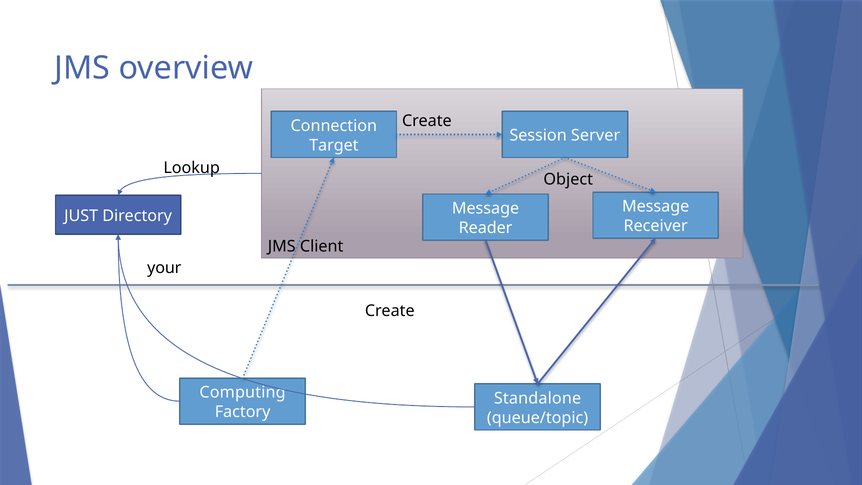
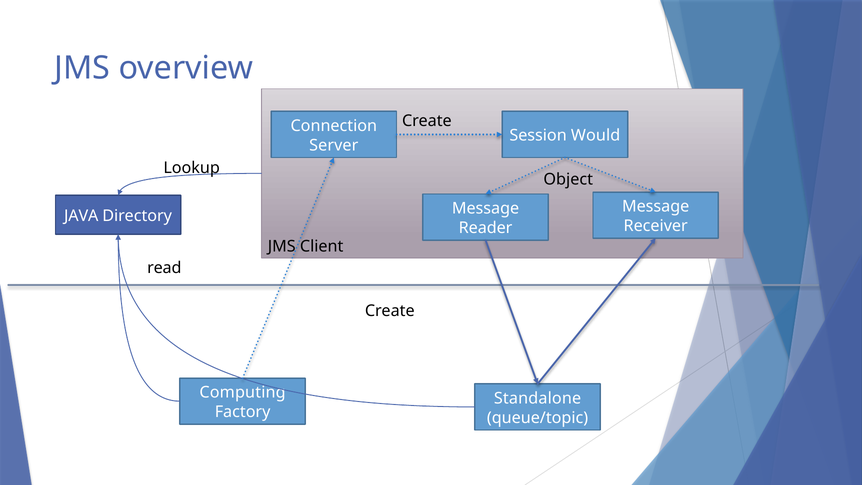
Server: Server -> Would
Target: Target -> Server
JUST: JUST -> JAVA
your: your -> read
